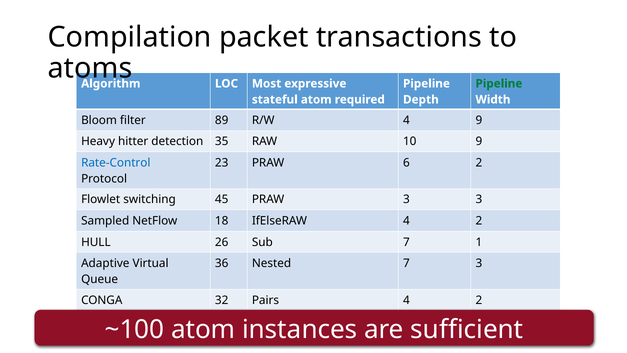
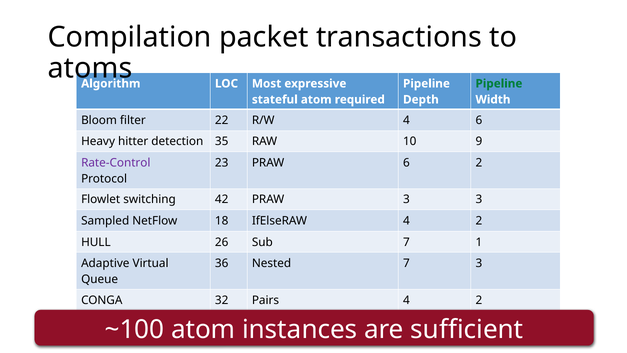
89: 89 -> 22
4 9: 9 -> 6
Rate-Control colour: blue -> purple
45: 45 -> 42
